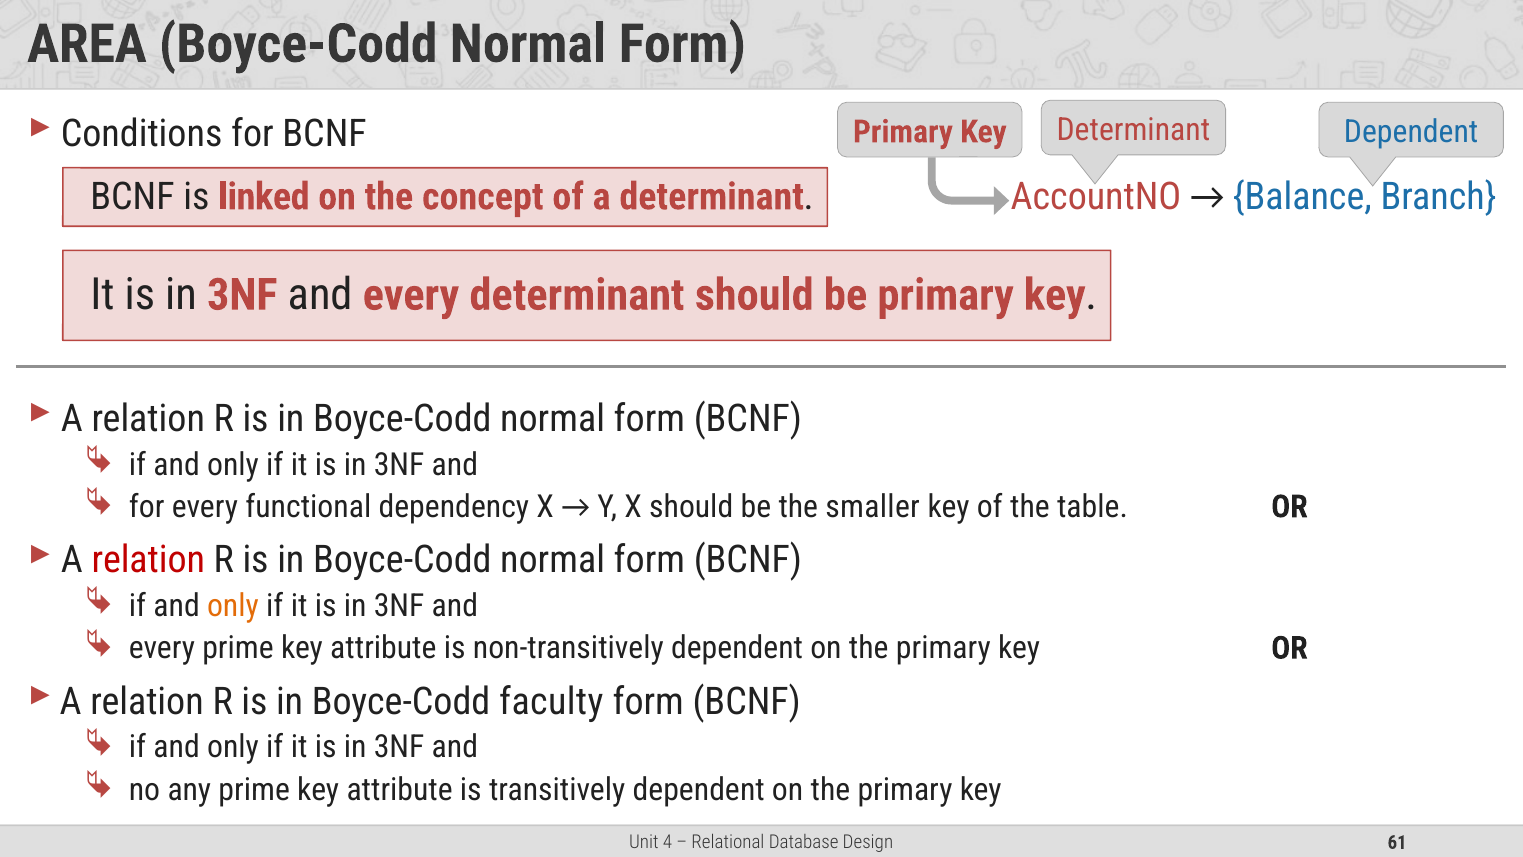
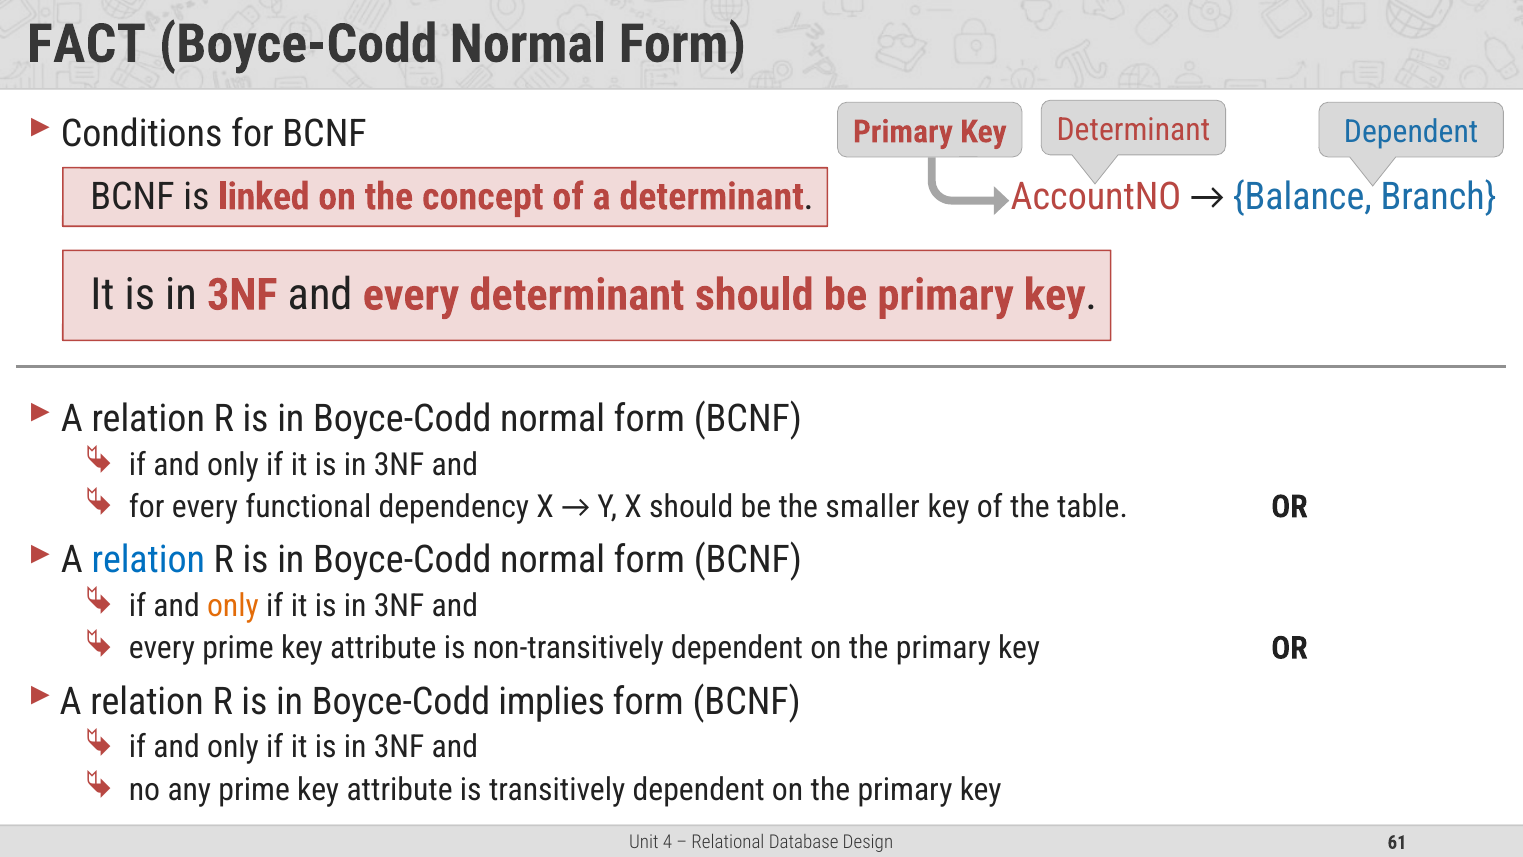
AREA: AREA -> FACT
relation at (148, 560) colour: red -> blue
faculty: faculty -> implies
